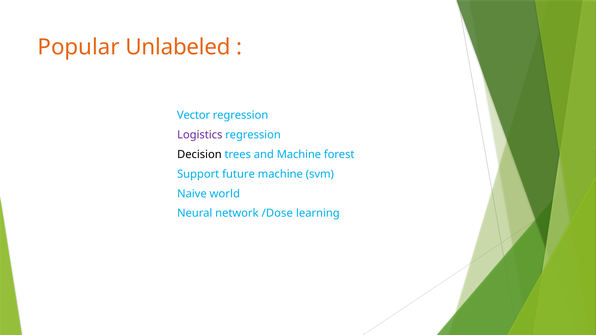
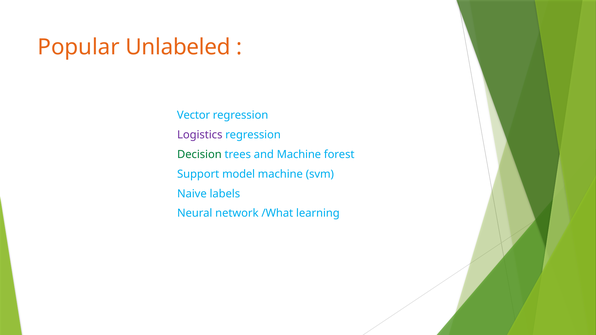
Decision colour: black -> green
future: future -> model
world: world -> labels
/Dose: /Dose -> /What
